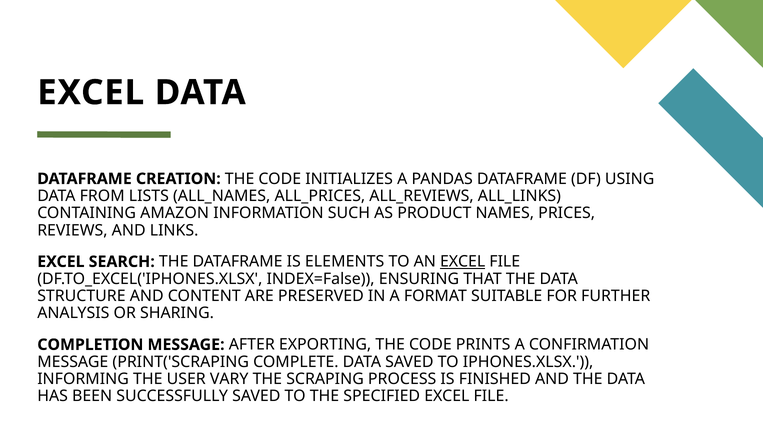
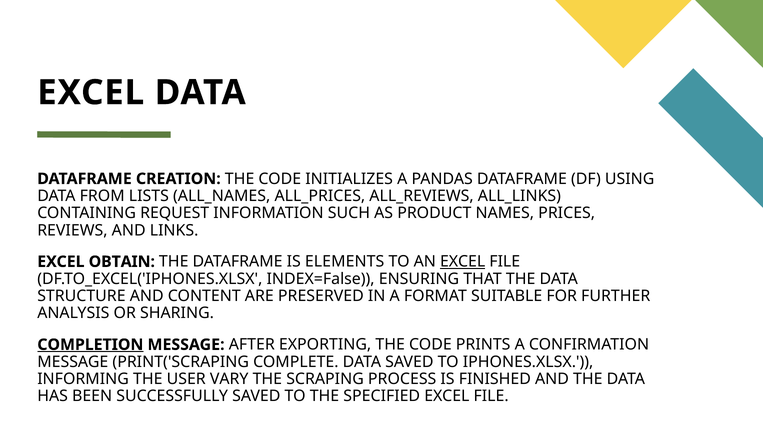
AMAZON: AMAZON -> REQUEST
SEARCH: SEARCH -> OBTAIN
COMPLETION underline: none -> present
